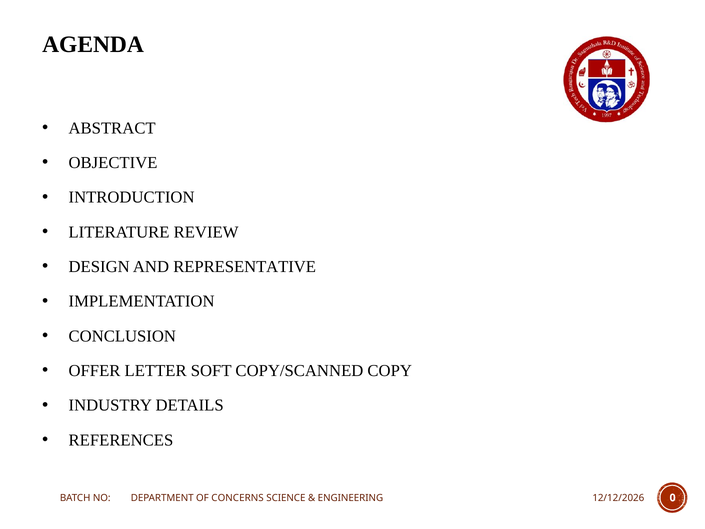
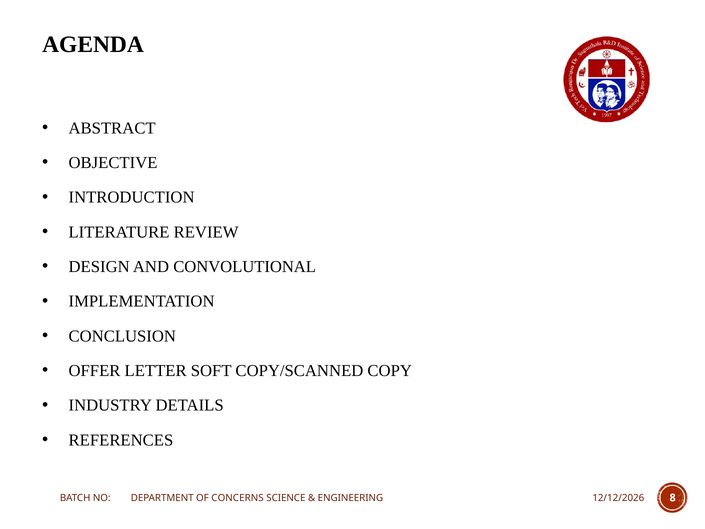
REPRESENTATIVE: REPRESENTATIVE -> CONVOLUTIONAL
0: 0 -> 8
